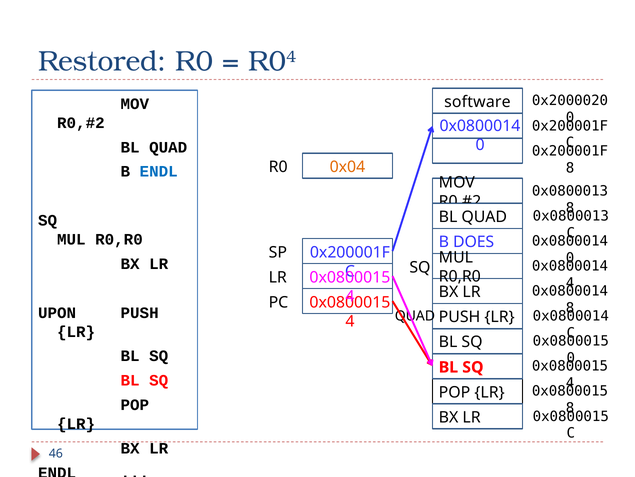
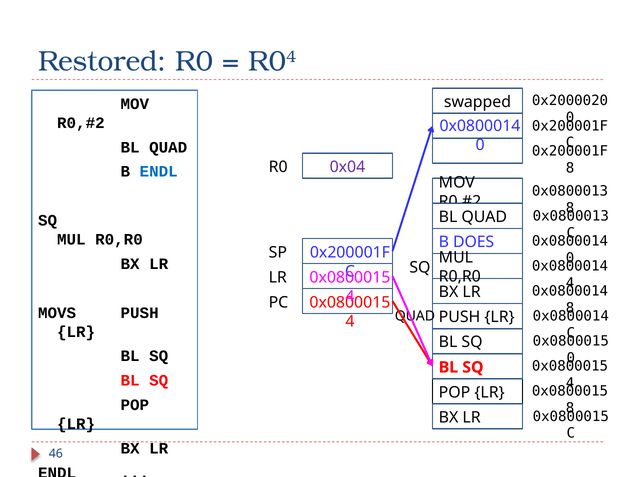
software: software -> swapped
0x04 colour: orange -> purple
UPON: UPON -> MOVS
